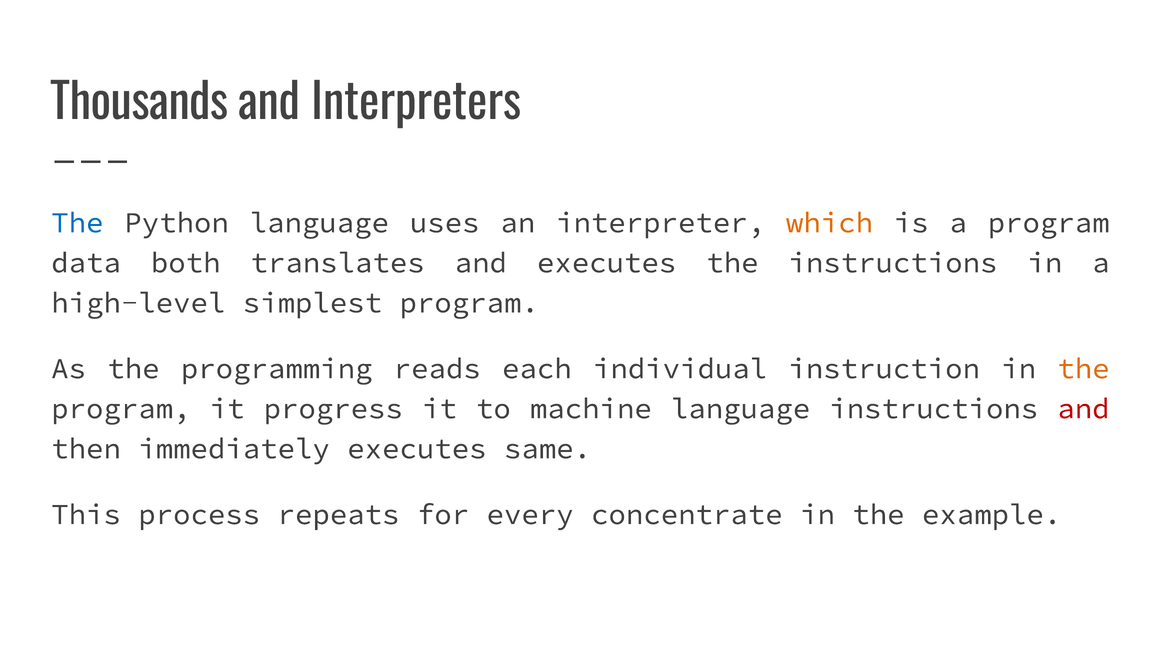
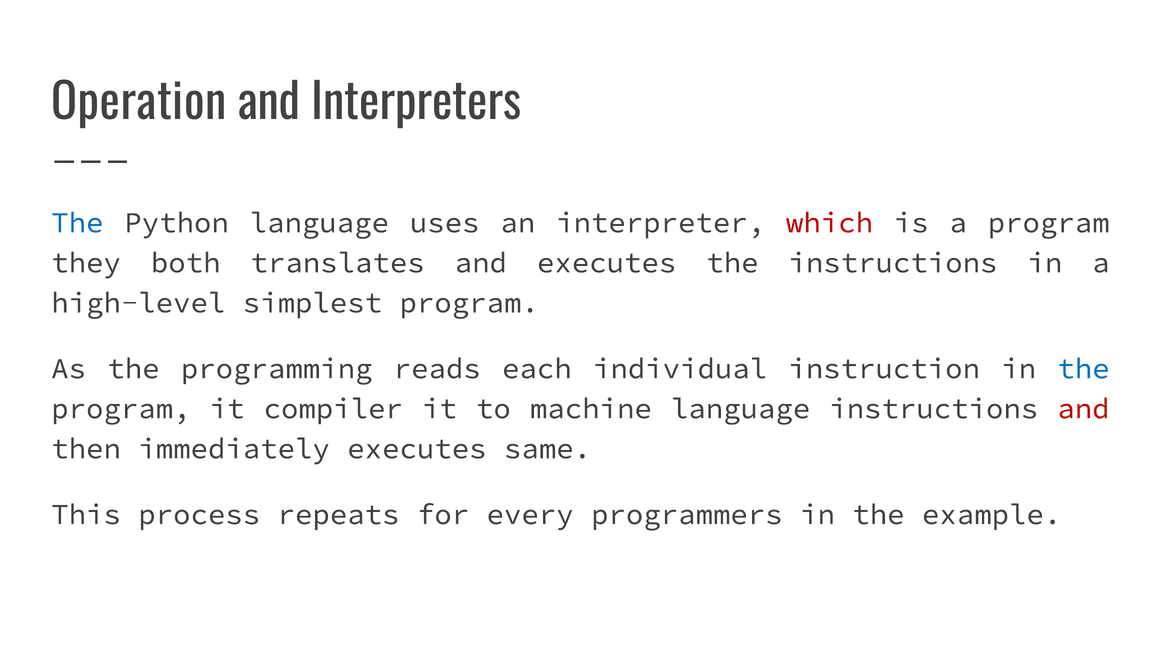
Thousands: Thousands -> Operation
which colour: orange -> red
data: data -> they
the at (1083, 369) colour: orange -> blue
progress: progress -> compiler
concentrate: concentrate -> programmers
